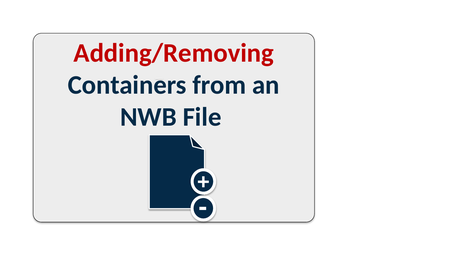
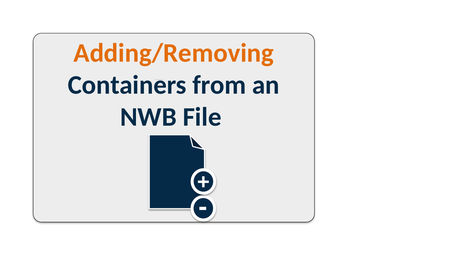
Adding/Removing colour: red -> orange
